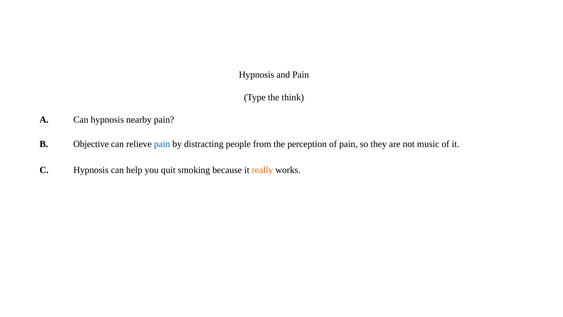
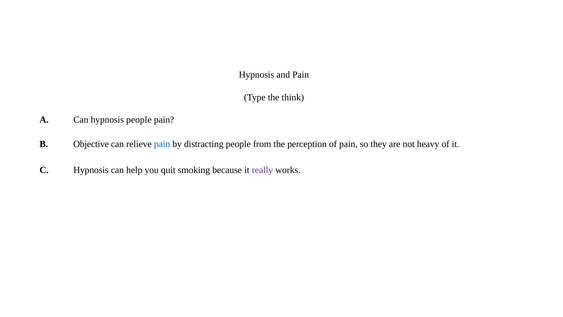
hypnosis nearby: nearby -> people
music: music -> heavy
really colour: orange -> purple
